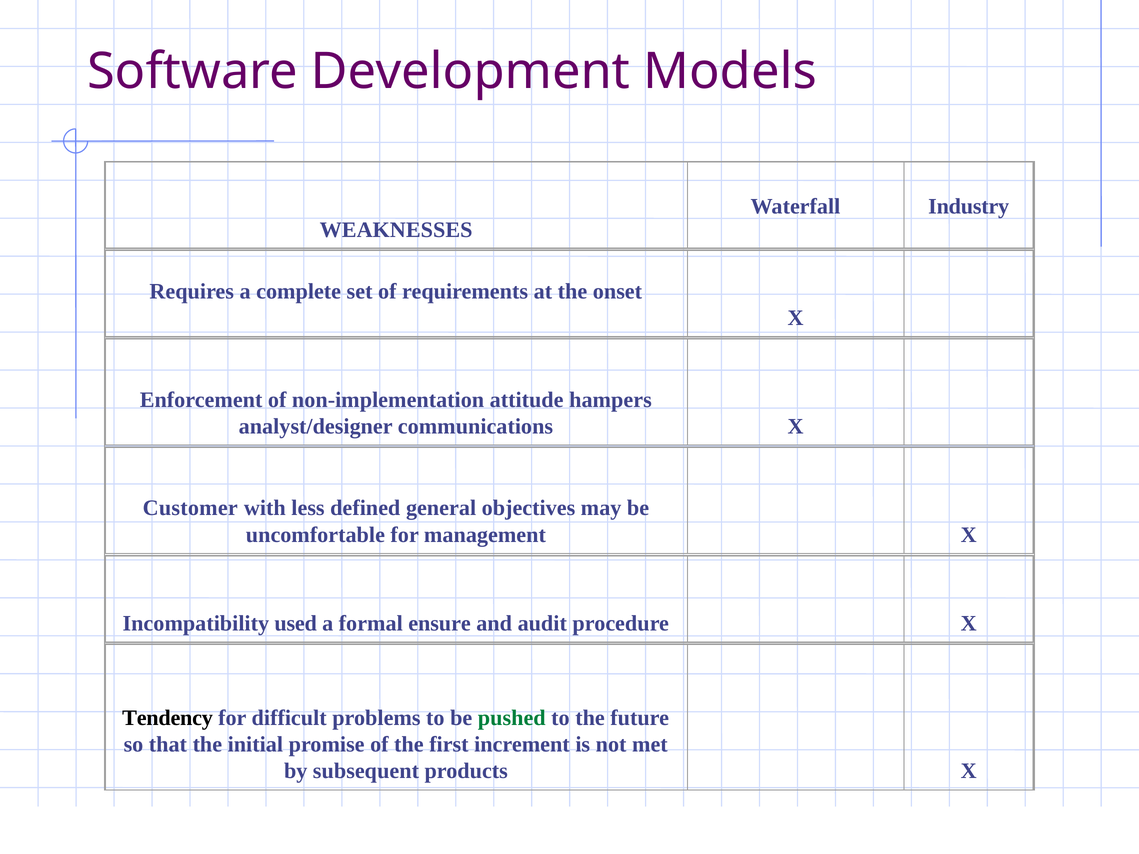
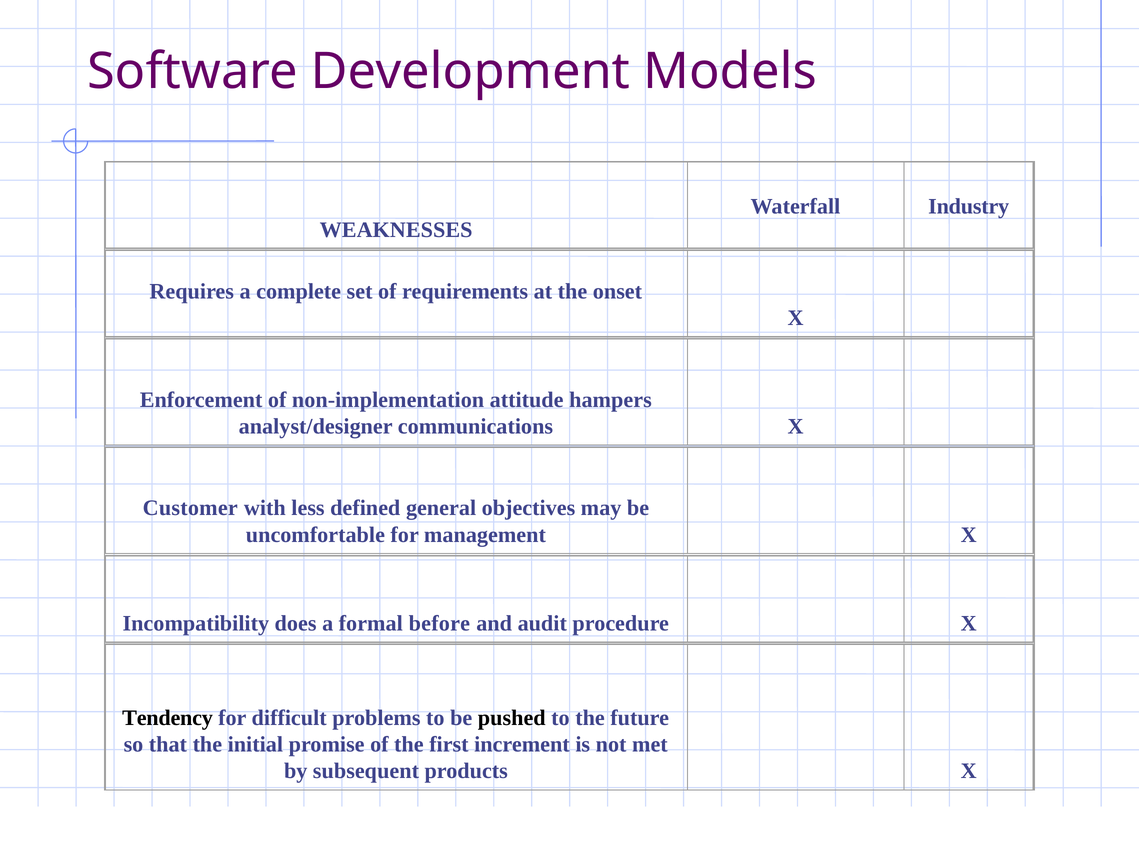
used: used -> does
ensure: ensure -> before
pushed colour: green -> black
